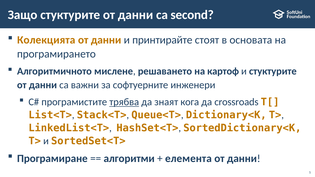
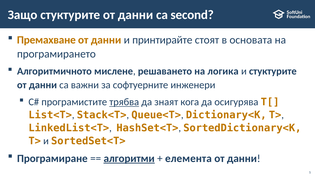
Колекцията: Колекцията -> Премахване
картоф: картоф -> логика
crossroads: crossroads -> осигурява
алгоритми underline: none -> present
